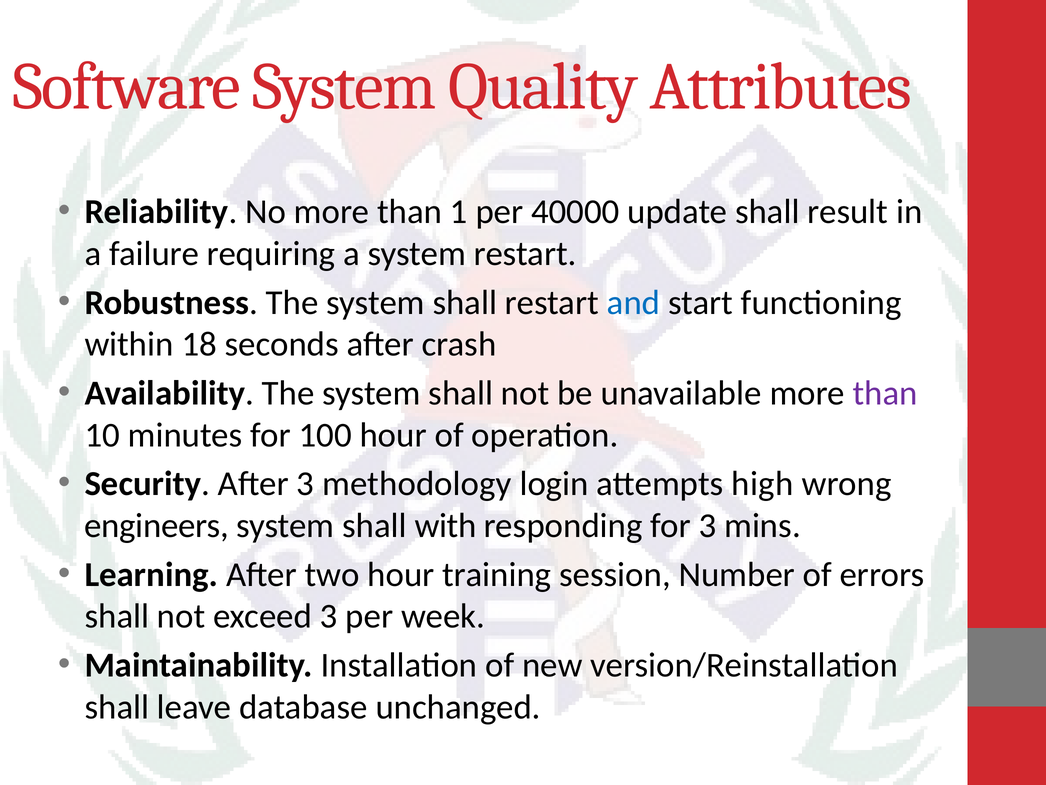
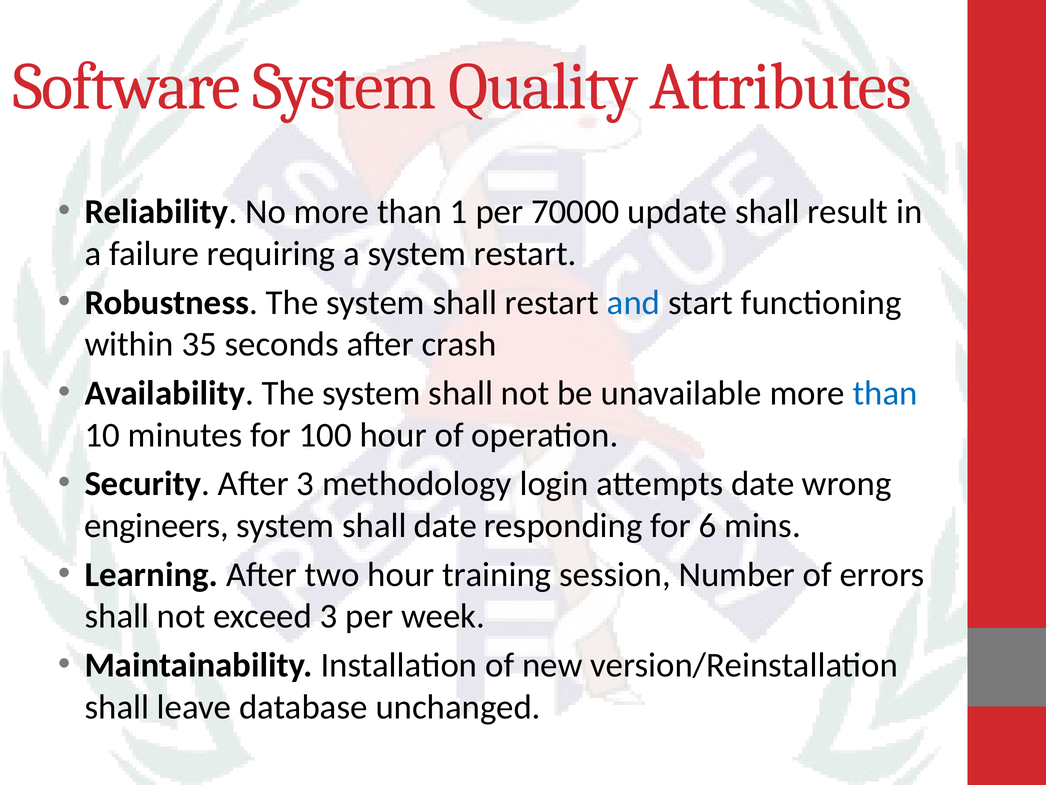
40000: 40000 -> 70000
18: 18 -> 35
than at (885, 393) colour: purple -> blue
attempts high: high -> date
shall with: with -> date
for 3: 3 -> 6
